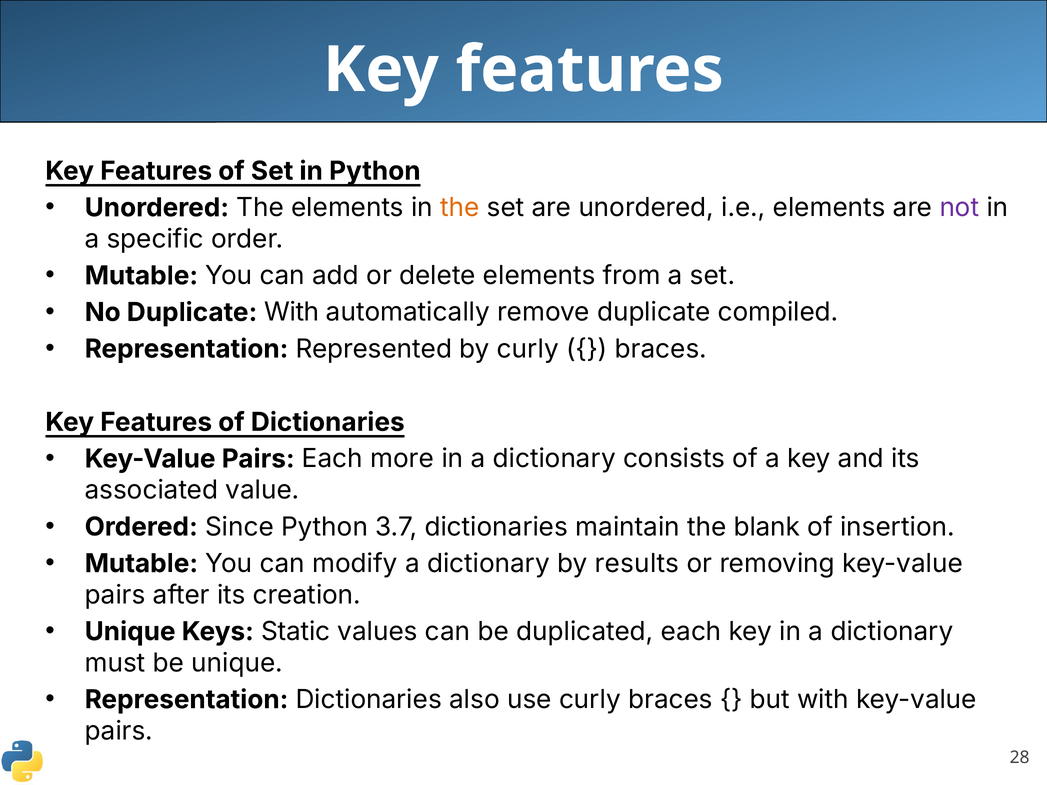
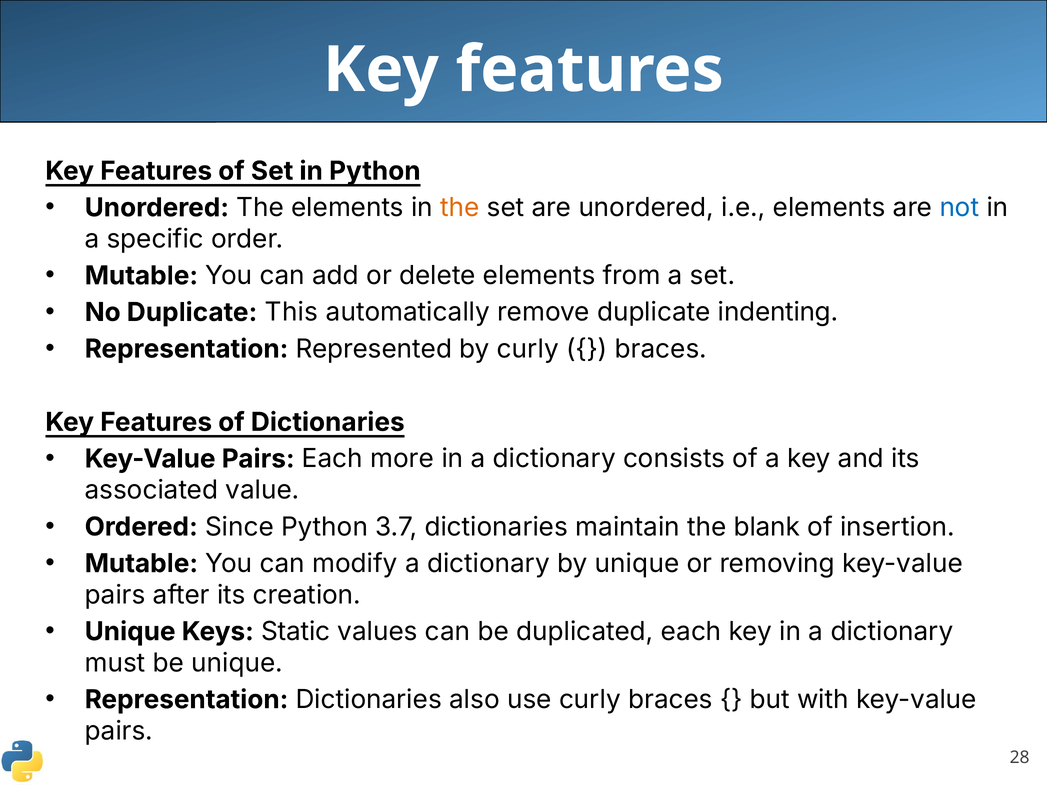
not colour: purple -> blue
Duplicate With: With -> This
compiled: compiled -> indenting
by results: results -> unique
